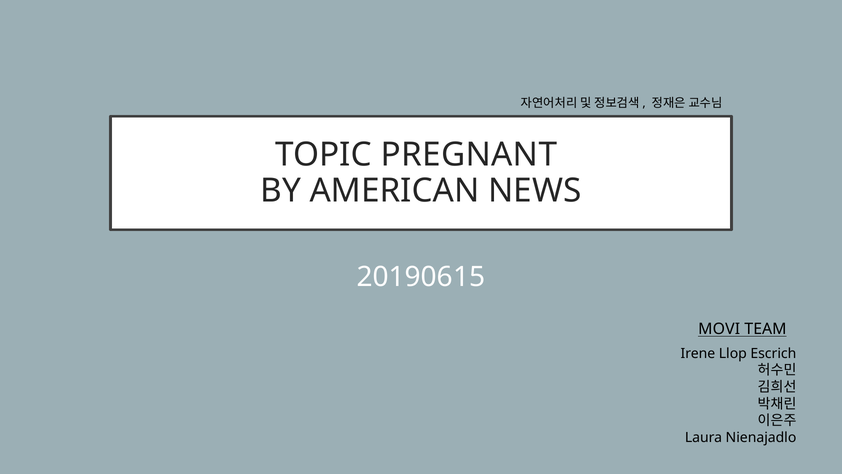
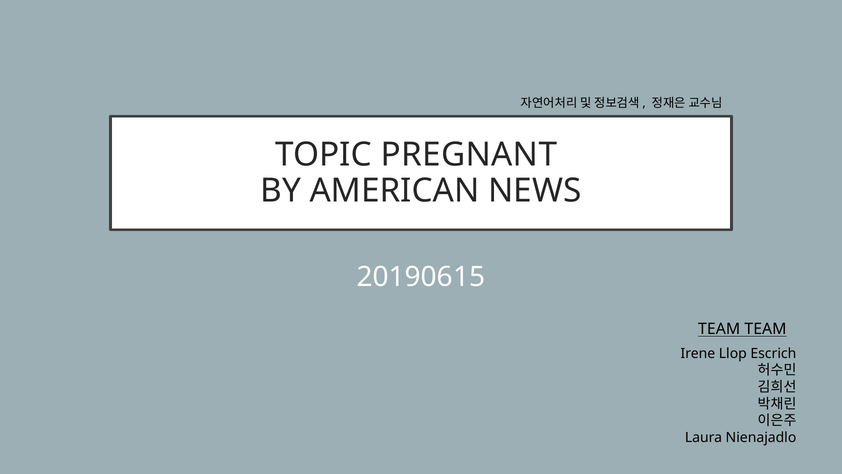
MOVI at (719, 329): MOVI -> TEAM
